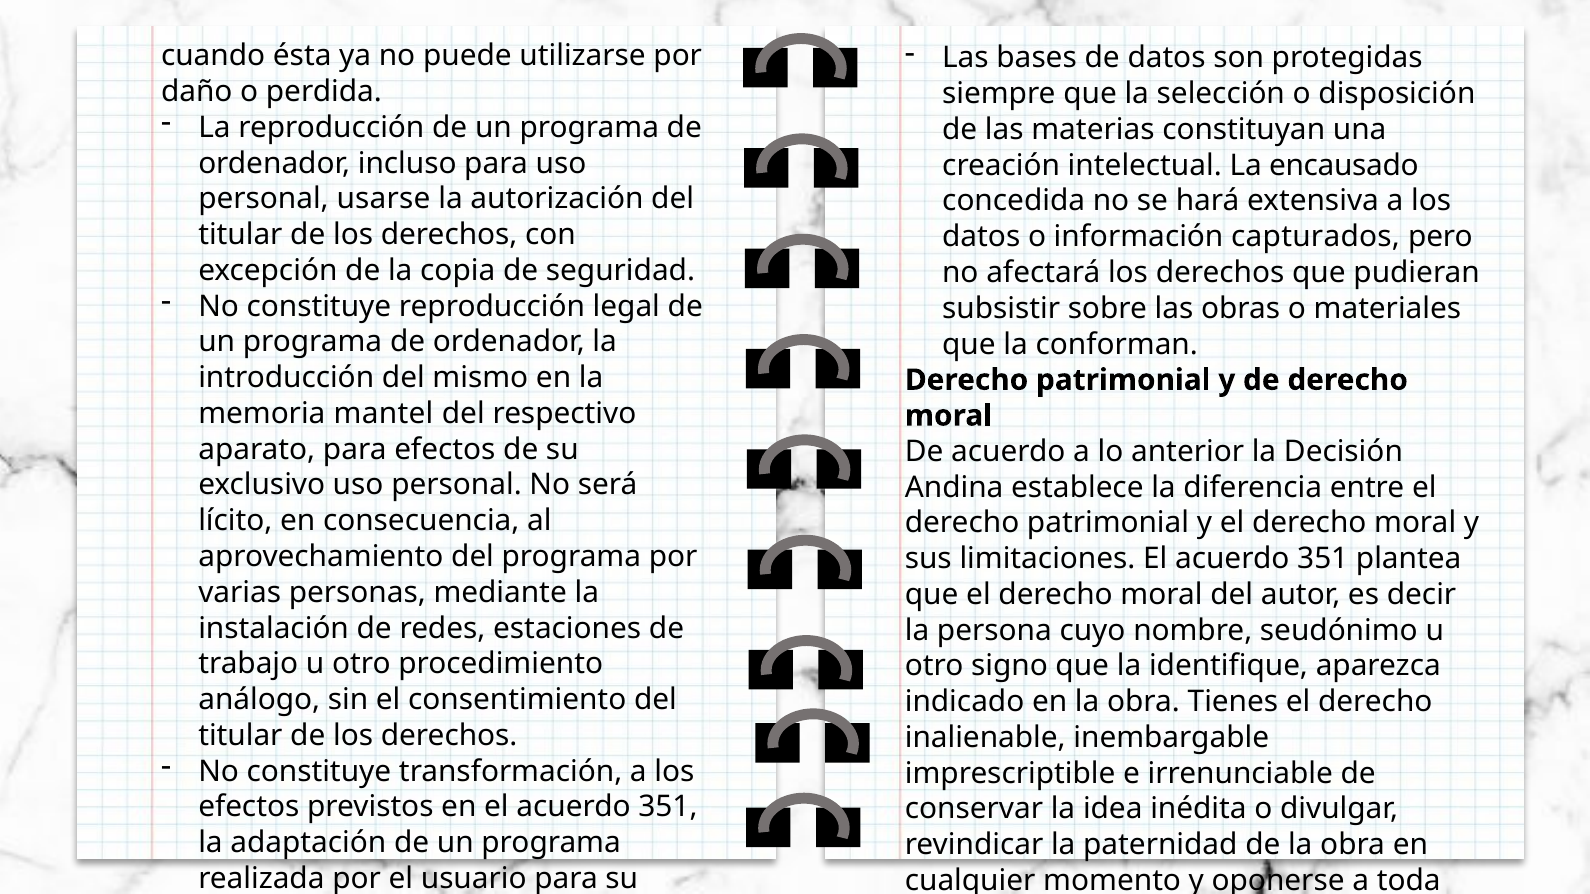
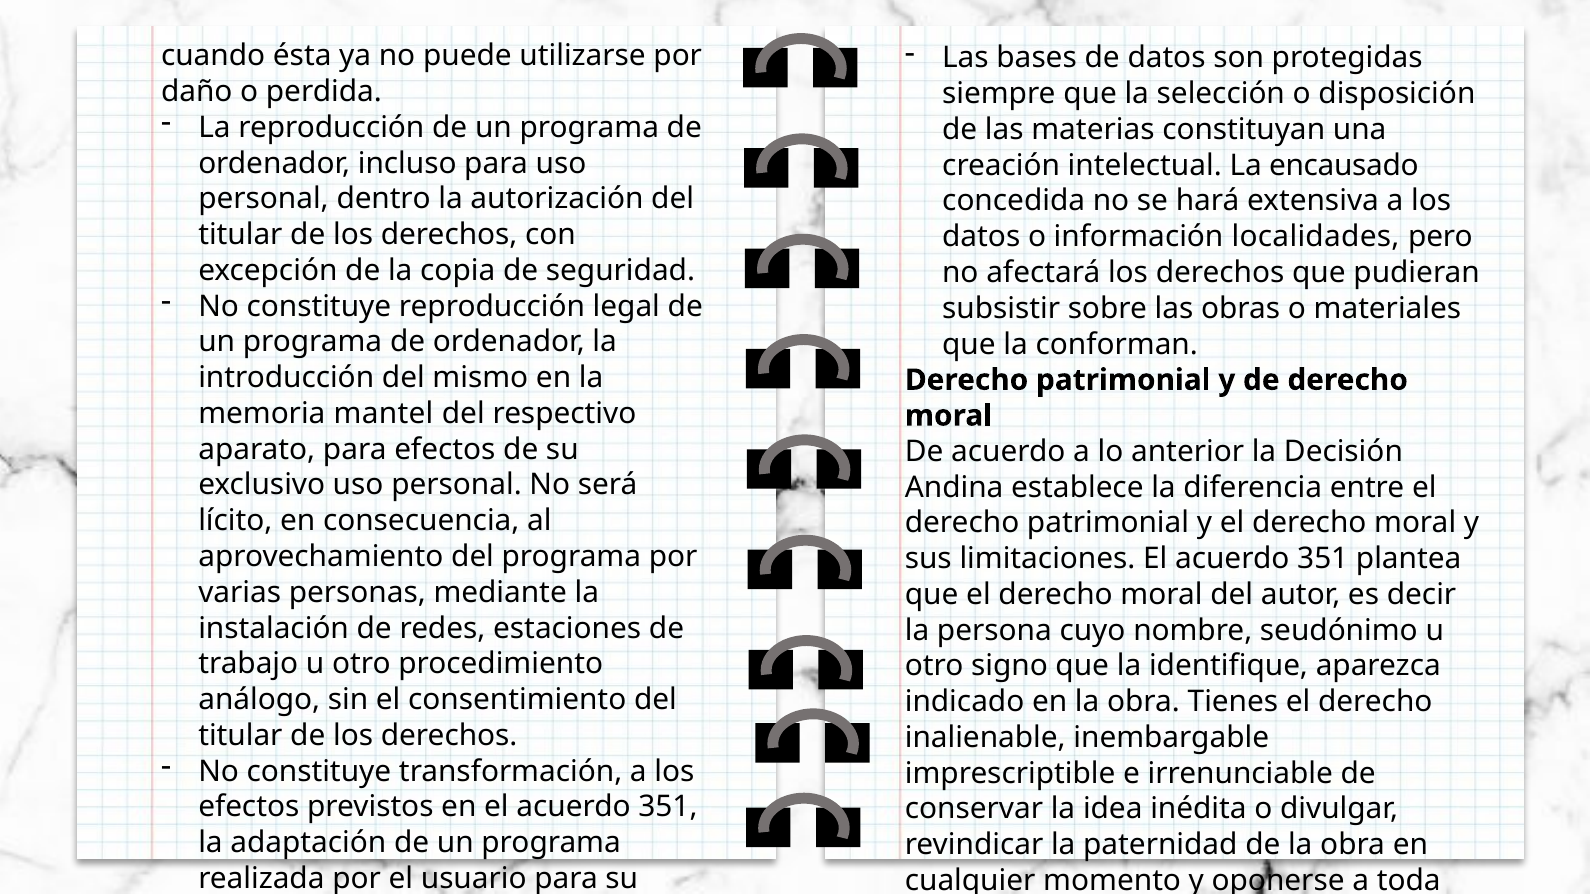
usarse: usarse -> dentro
capturados: capturados -> localidades
